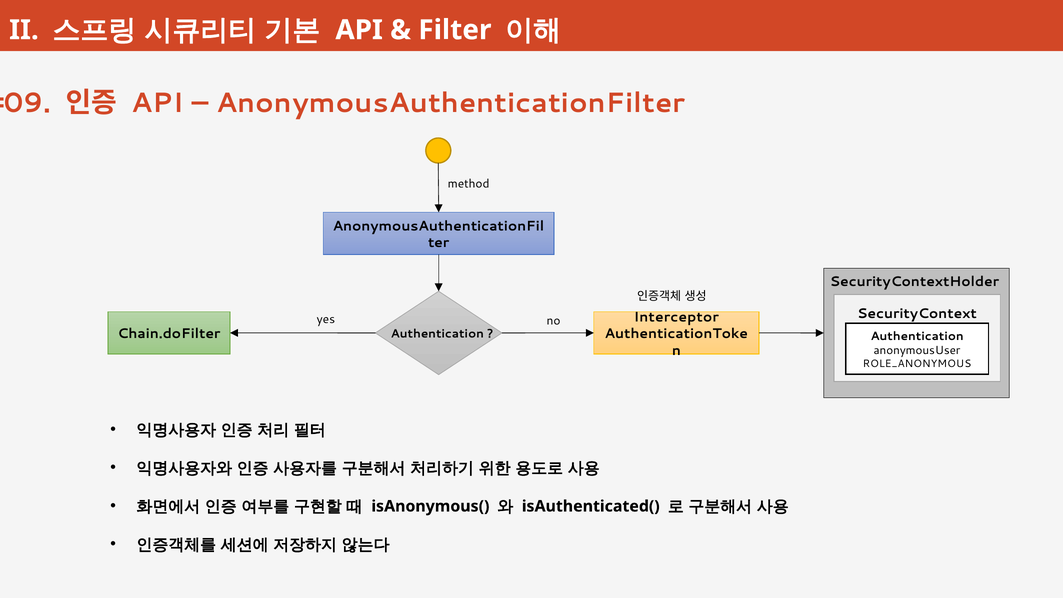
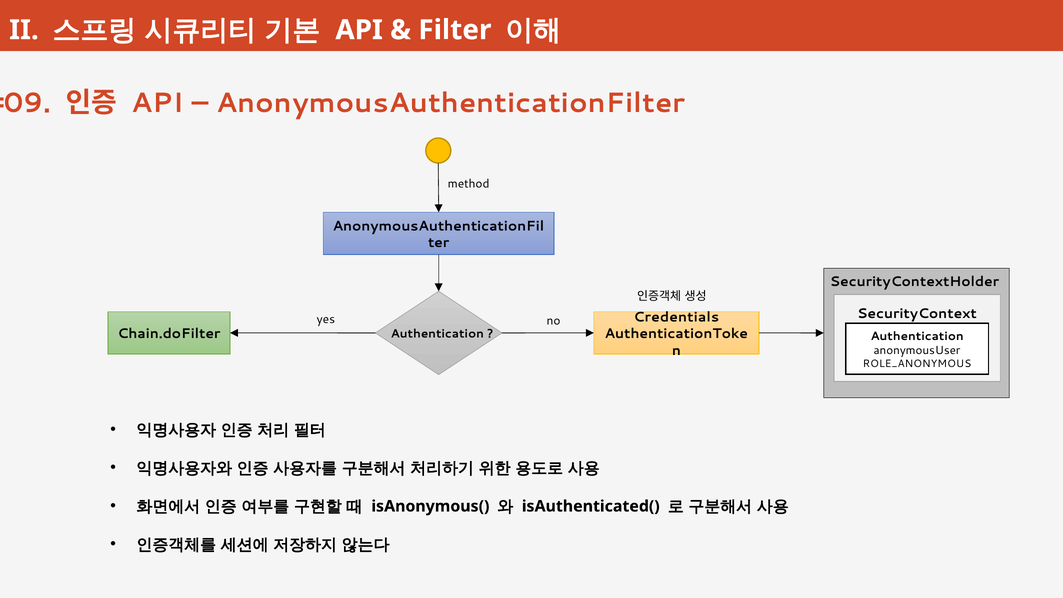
Interceptor: Interceptor -> Credentials
